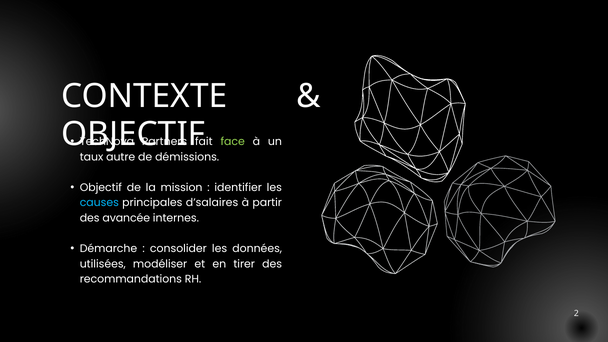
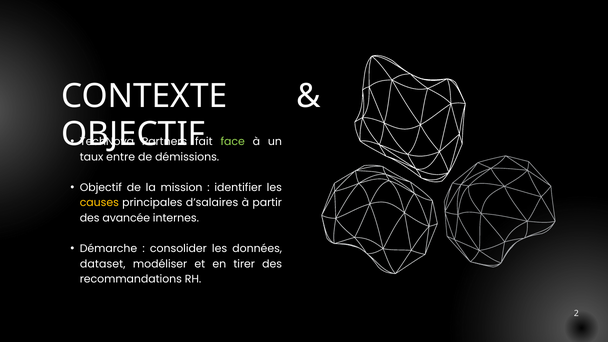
autre: autre -> entre
causes colour: light blue -> yellow
utilisées: utilisées -> dataset
